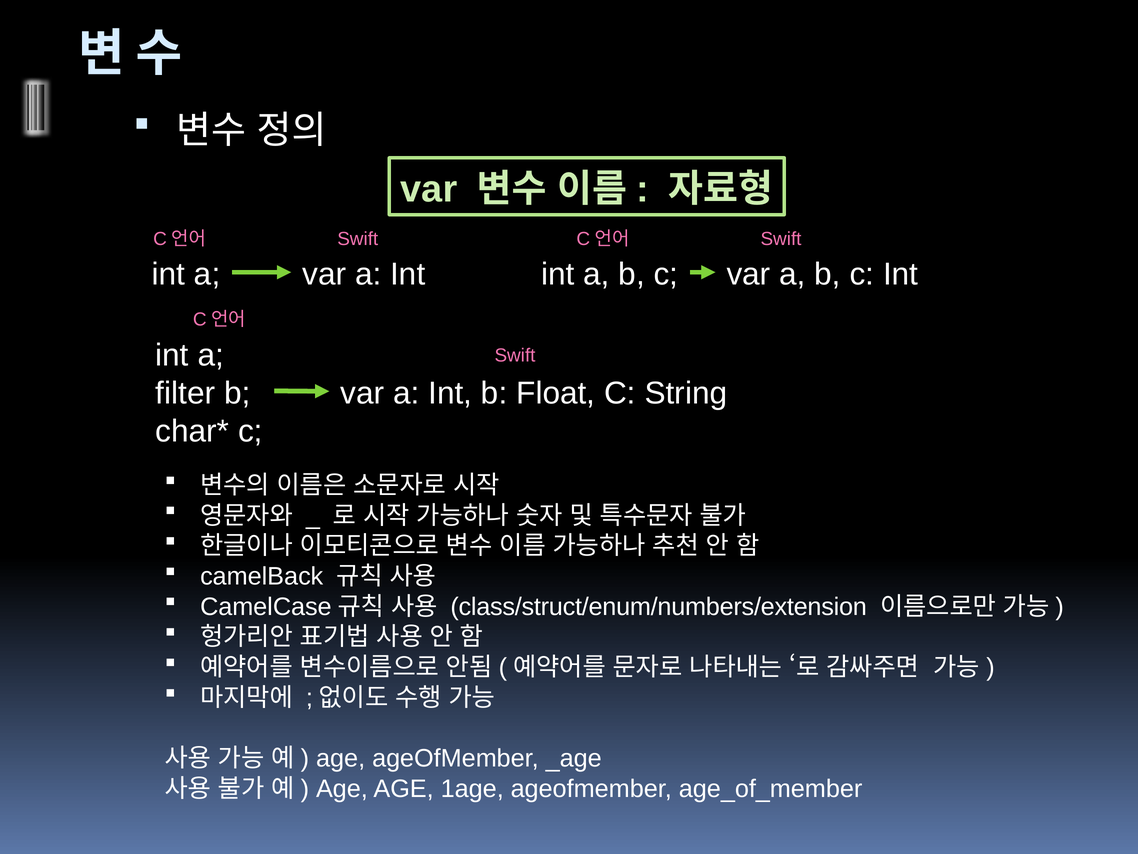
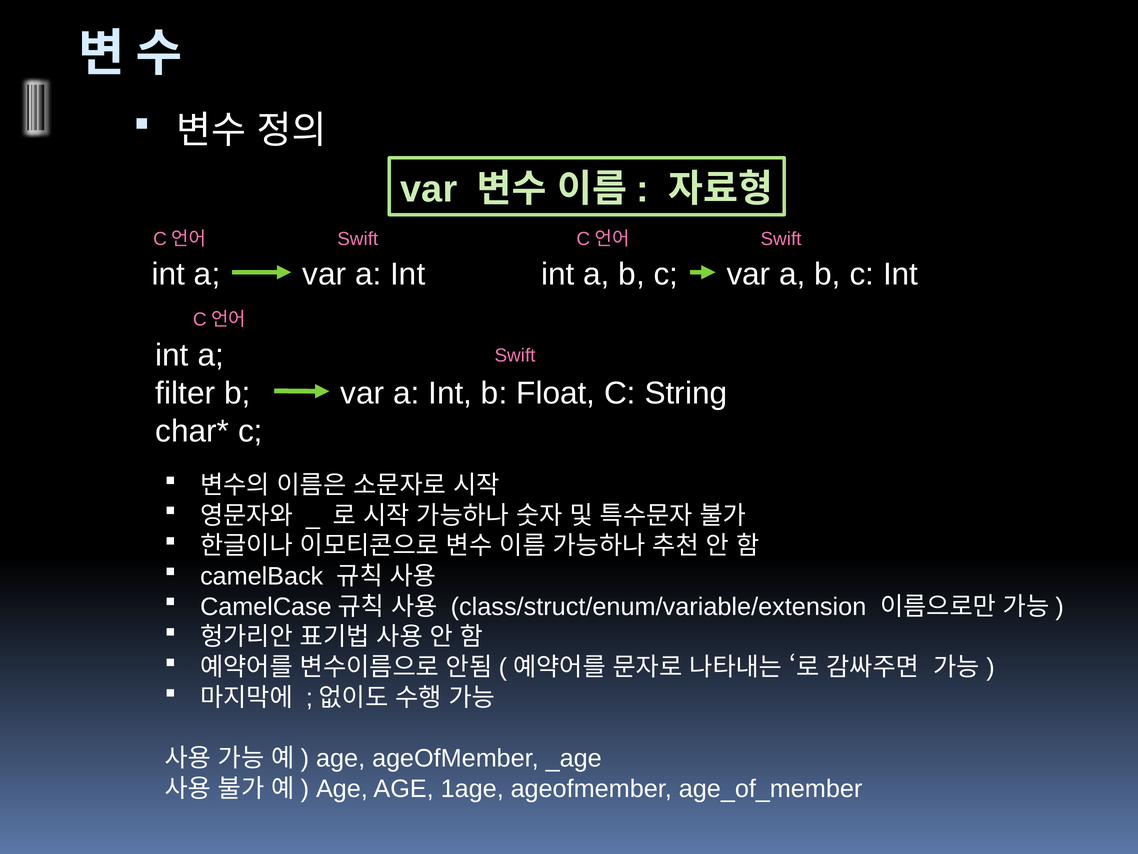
class/struct/enum/numbers/extension: class/struct/enum/numbers/extension -> class/struct/enum/variable/extension
